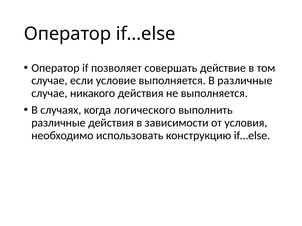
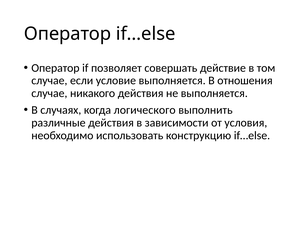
В различные: различные -> отношения
